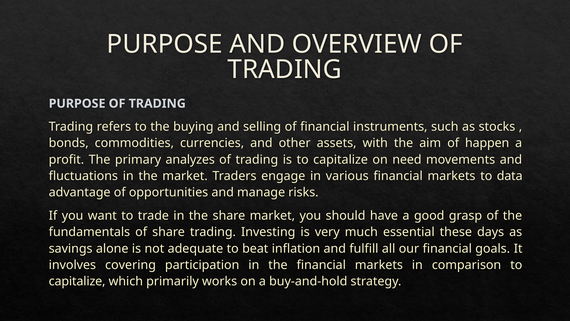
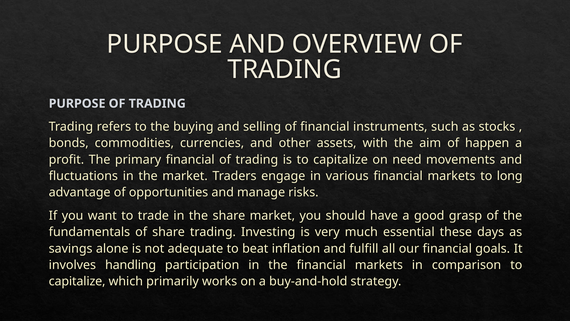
primary analyzes: analyzes -> financial
data: data -> long
covering: covering -> handling
